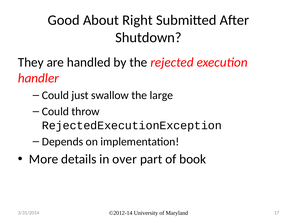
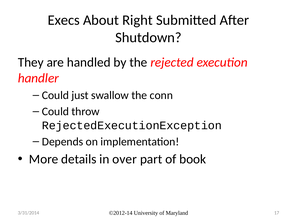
Good: Good -> Execs
large: large -> conn
